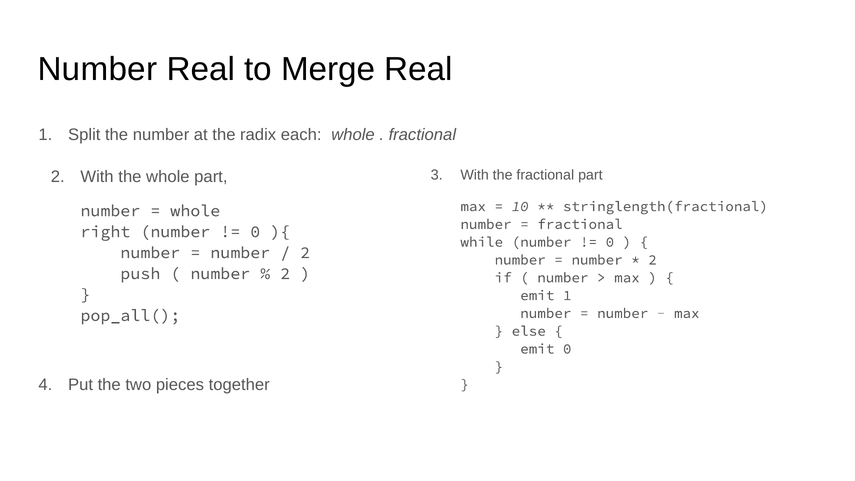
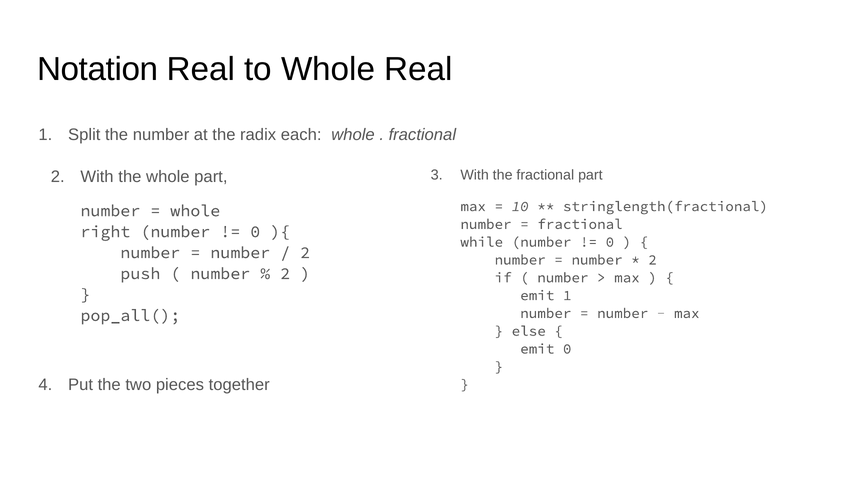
Number at (97, 69): Number -> Notation
to Merge: Merge -> Whole
